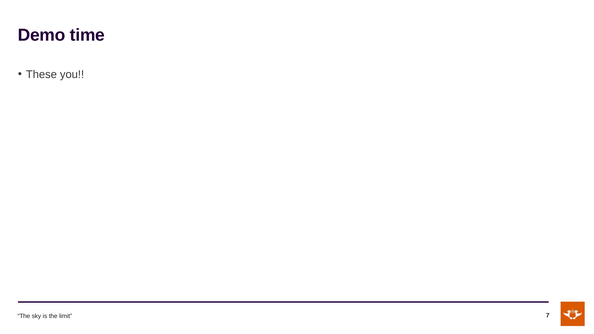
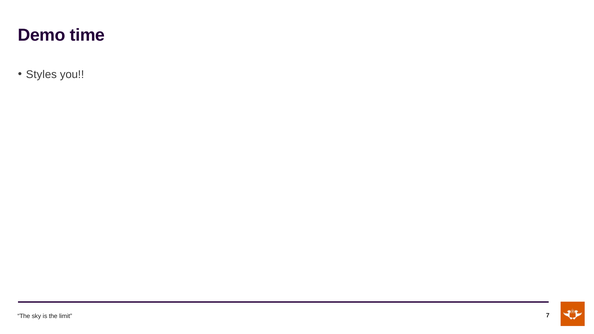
These: These -> Styles
